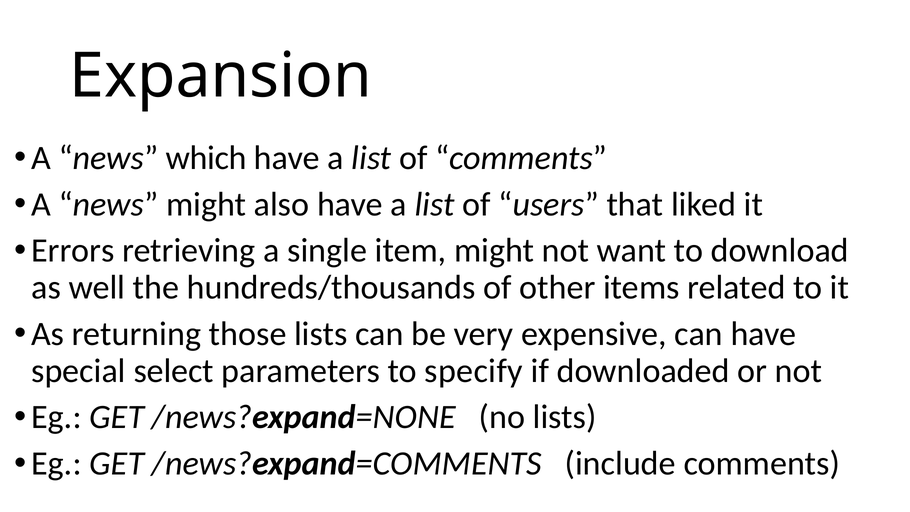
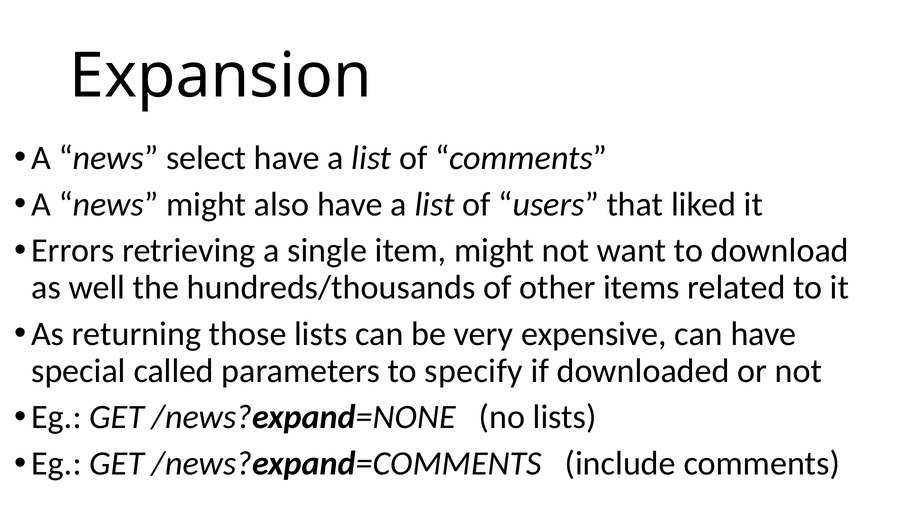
which: which -> select
select: select -> called
